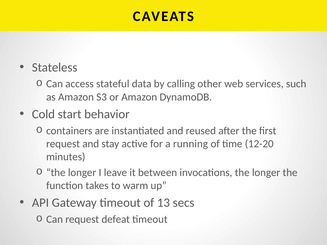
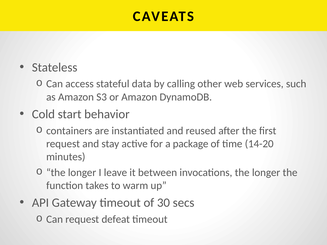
running: running -> package
12-20: 12-20 -> 14-20
13: 13 -> 30
